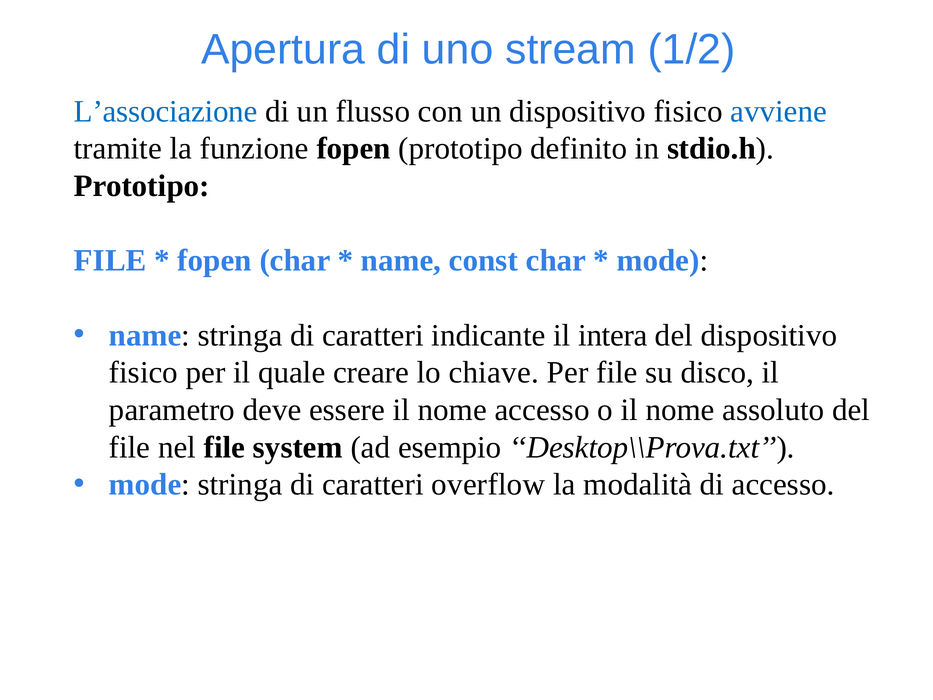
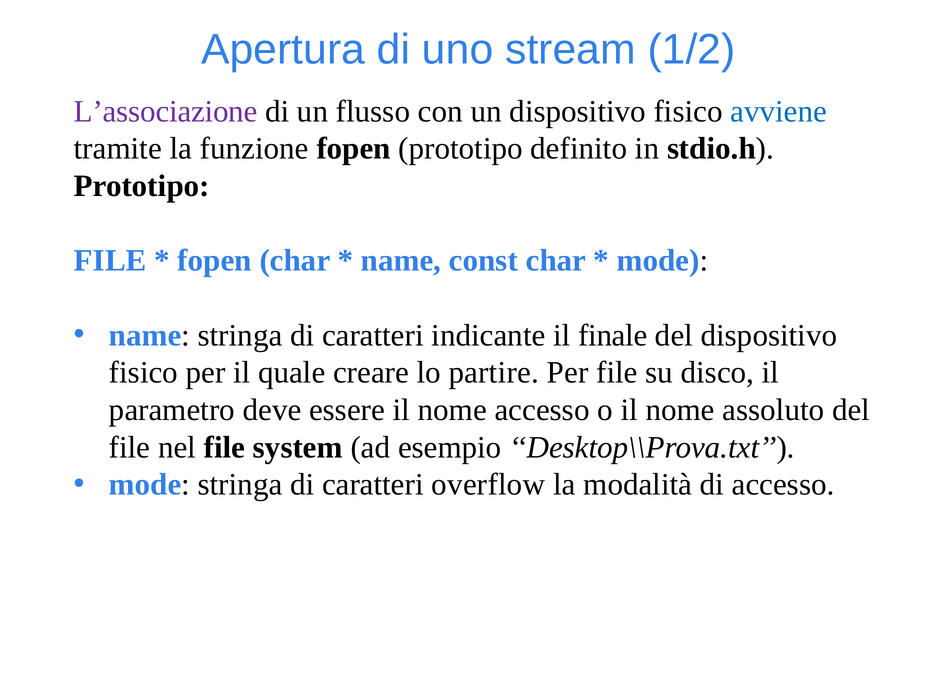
L’associazione colour: blue -> purple
intera: intera -> finale
chiave: chiave -> partire
